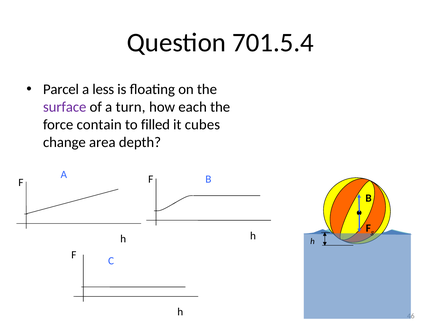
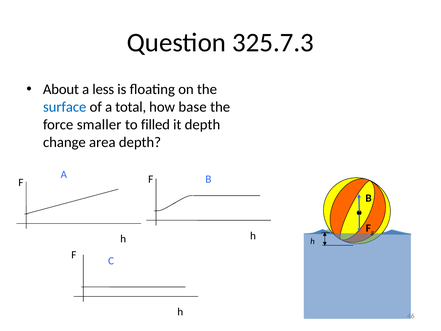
701.5.4: 701.5.4 -> 325.7.3
Parcel: Parcel -> About
surface colour: purple -> blue
turn: turn -> total
each: each -> base
contain: contain -> smaller
it cubes: cubes -> depth
